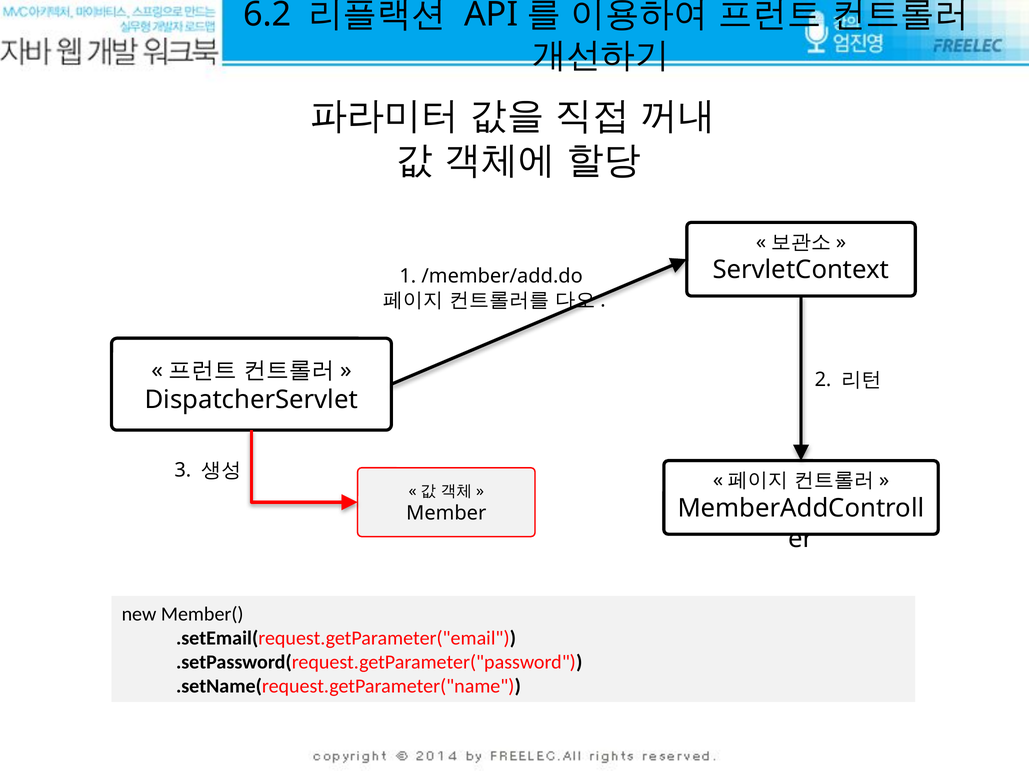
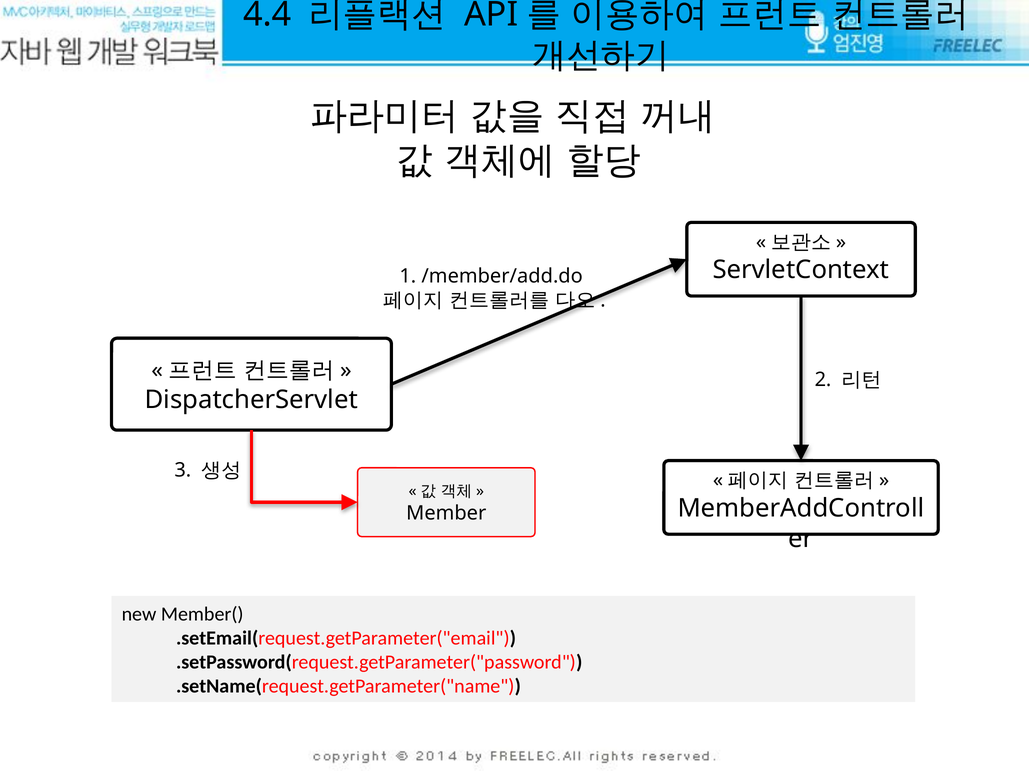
6.2: 6.2 -> 4.4
